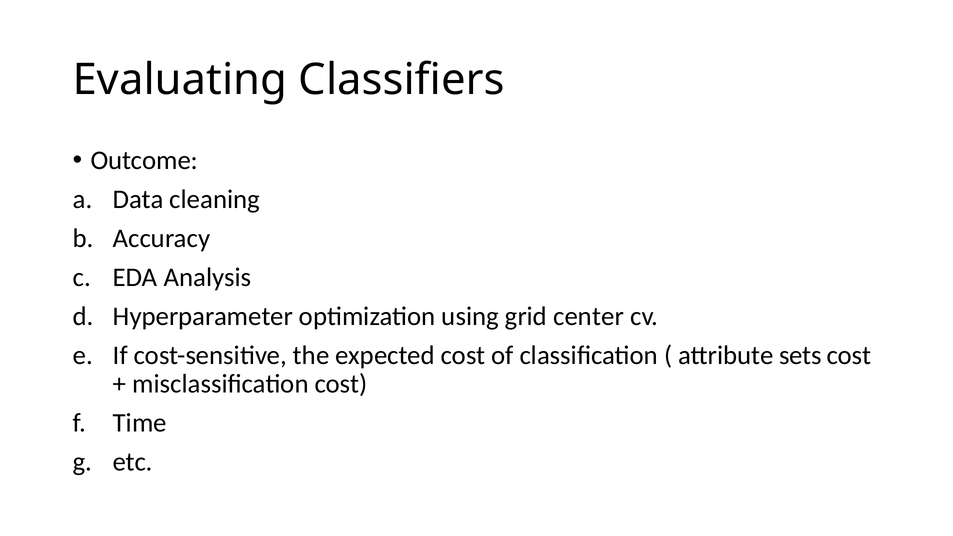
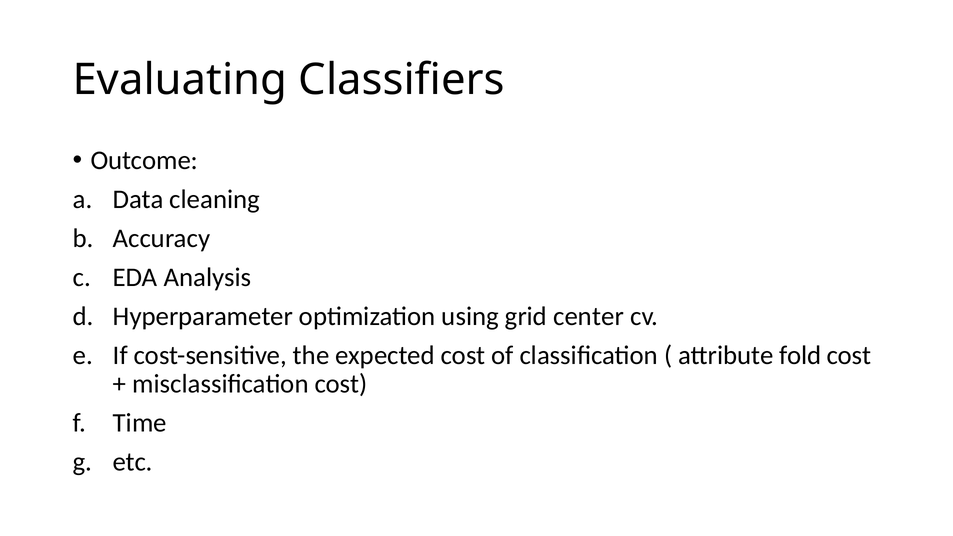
sets: sets -> fold
